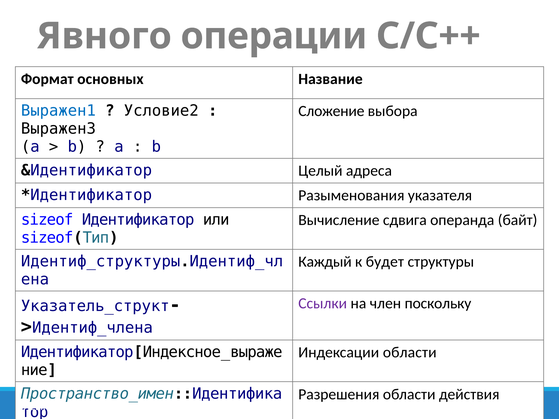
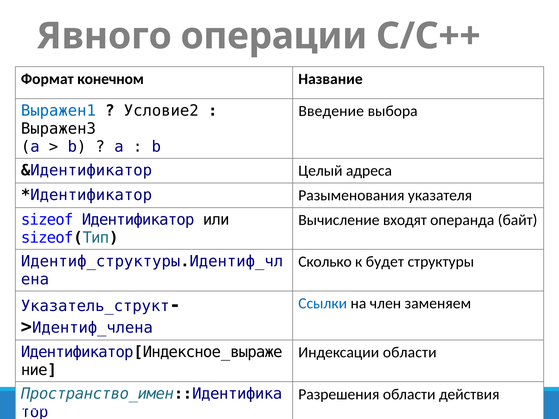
основных: основных -> конечном
Сложение: Сложение -> Введение
сдвига: сдвига -> входят
Каждый: Каждый -> Сколько
Ссылки colour: purple -> blue
поскольку: поскольку -> заменяем
